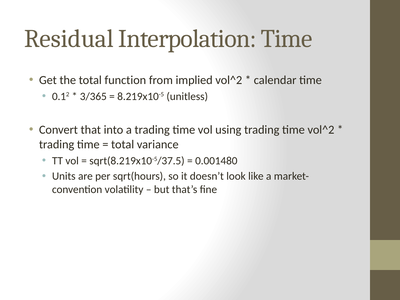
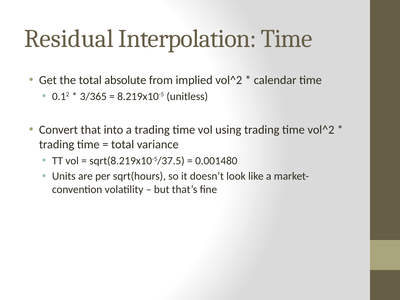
function: function -> absolute
